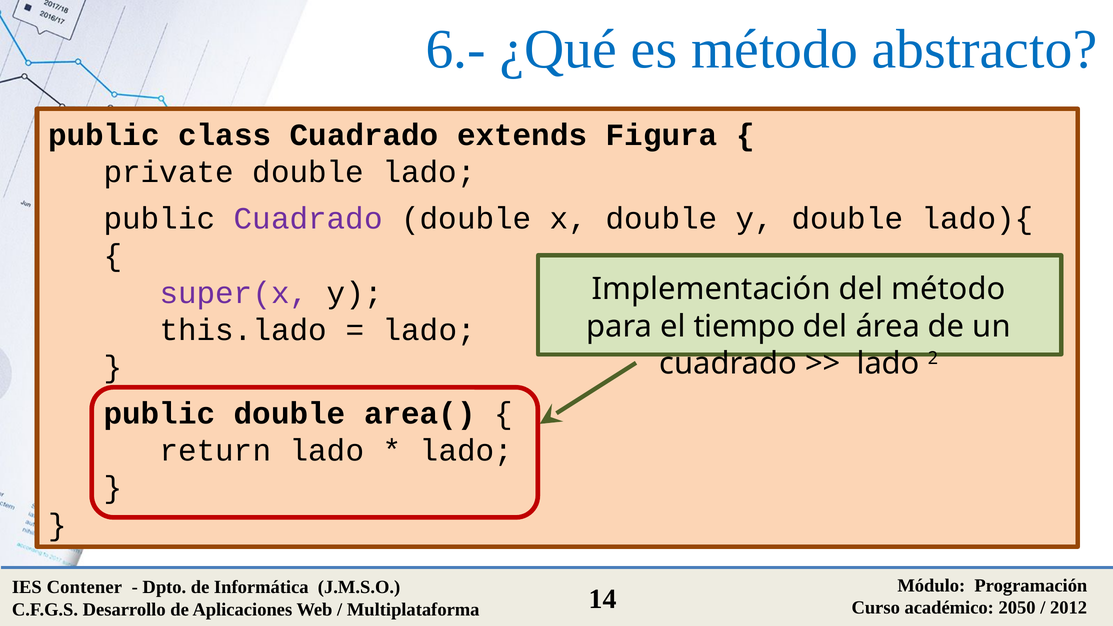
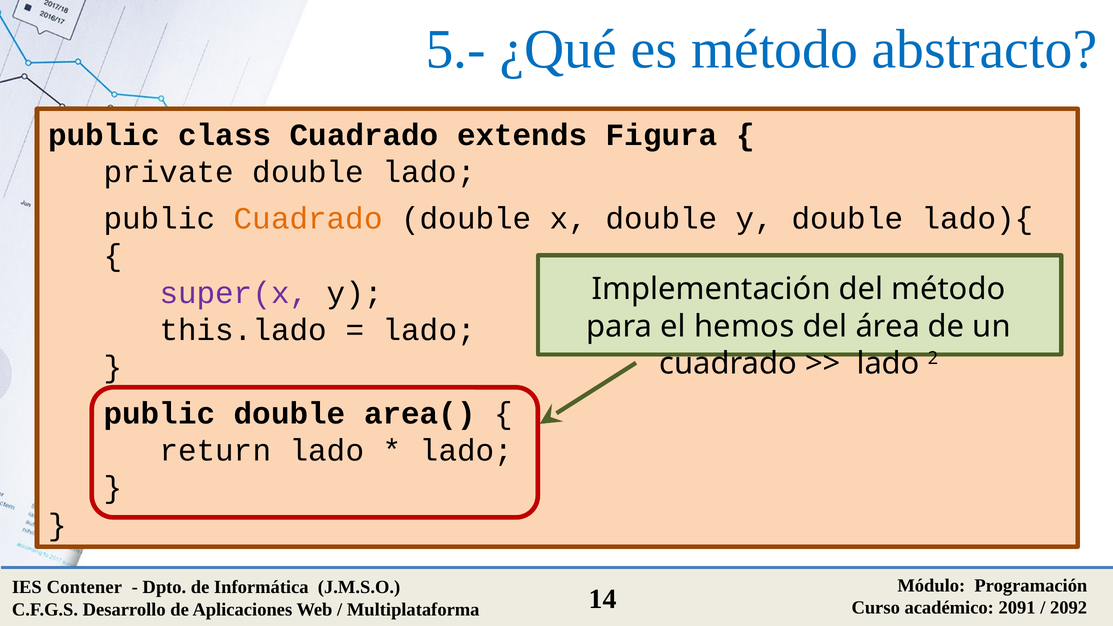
6.-: 6.- -> 5.-
Cuadrado at (308, 219) colour: purple -> orange
tiempo: tiempo -> hemos
2050: 2050 -> 2091
2012: 2012 -> 2092
